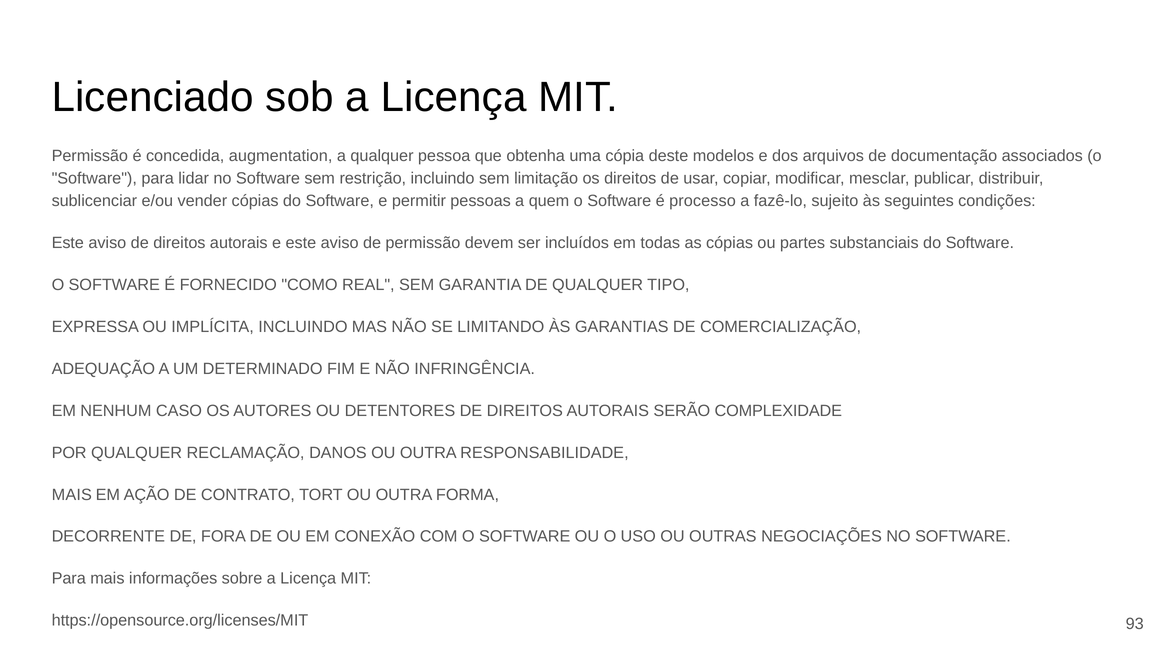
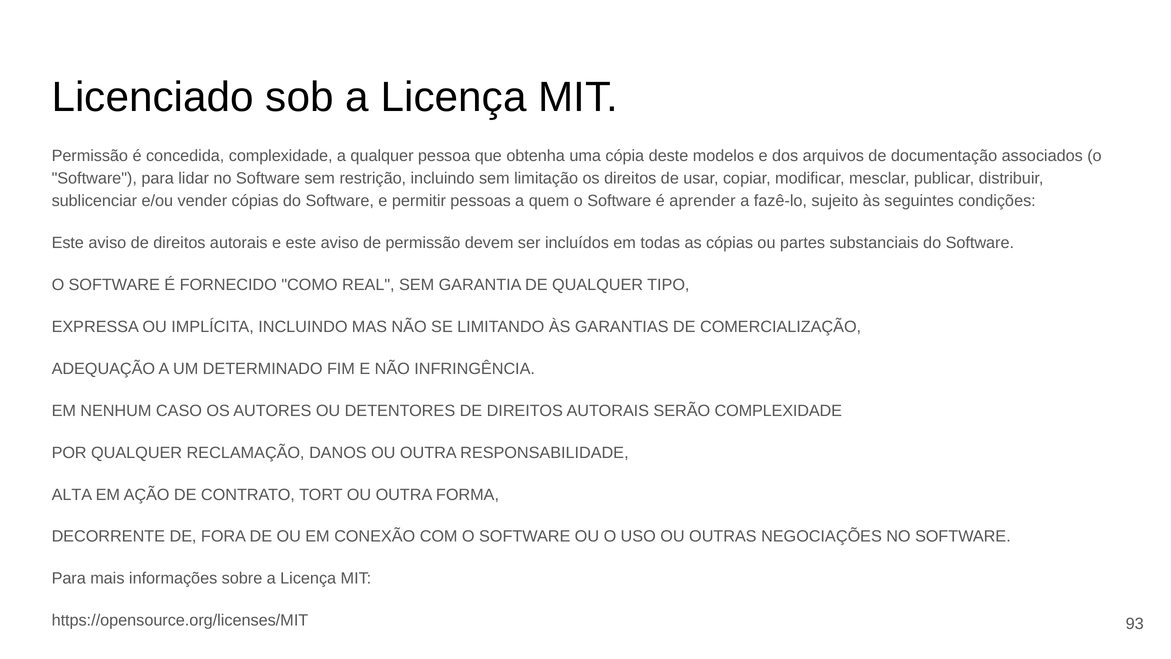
concedida augmentation: augmentation -> complexidade
processo: processo -> aprender
MAIS at (72, 494): MAIS -> ALTA
